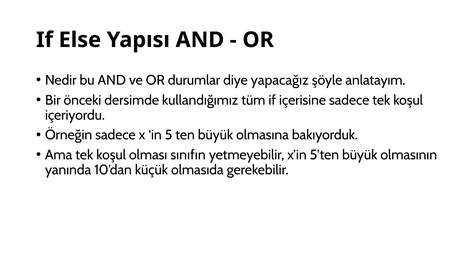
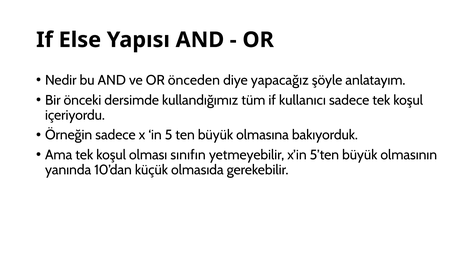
durumlar: durumlar -> önceden
içerisine: içerisine -> kullanıcı
